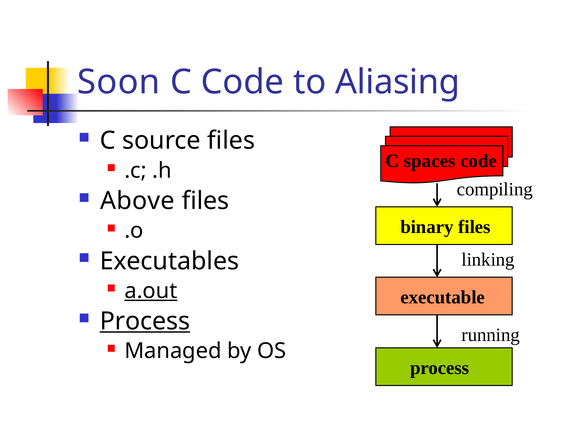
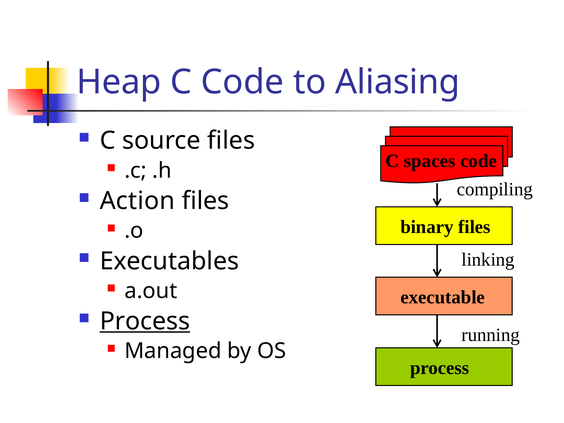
Soon: Soon -> Heap
Above: Above -> Action
a.out underline: present -> none
